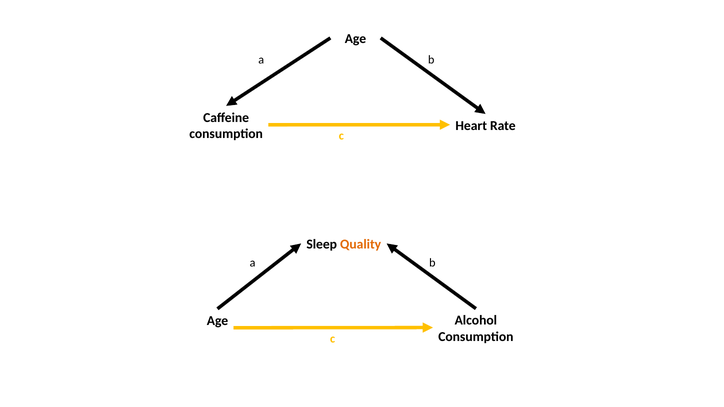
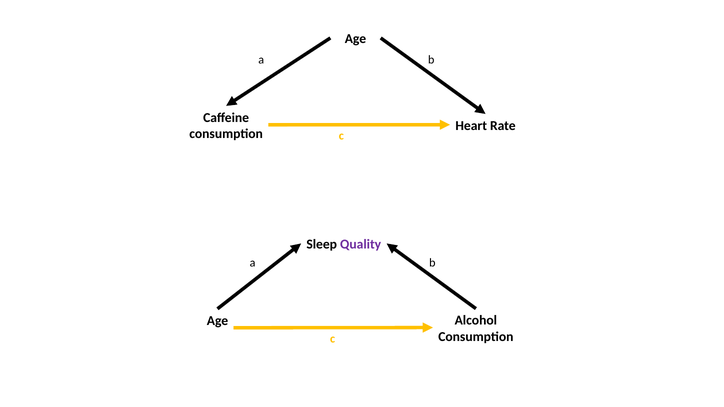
Quality colour: orange -> purple
